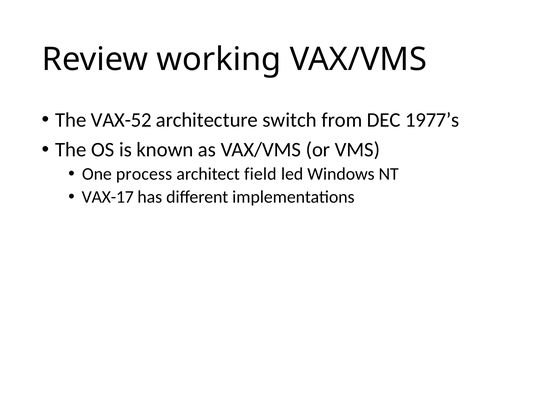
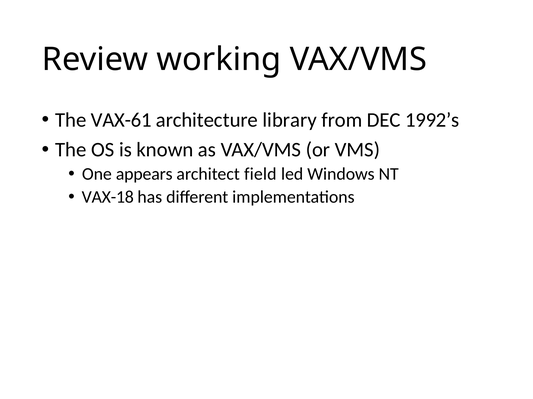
VAX-52: VAX-52 -> VAX-61
switch: switch -> library
1977’s: 1977’s -> 1992’s
process: process -> appears
VAX-17: VAX-17 -> VAX-18
